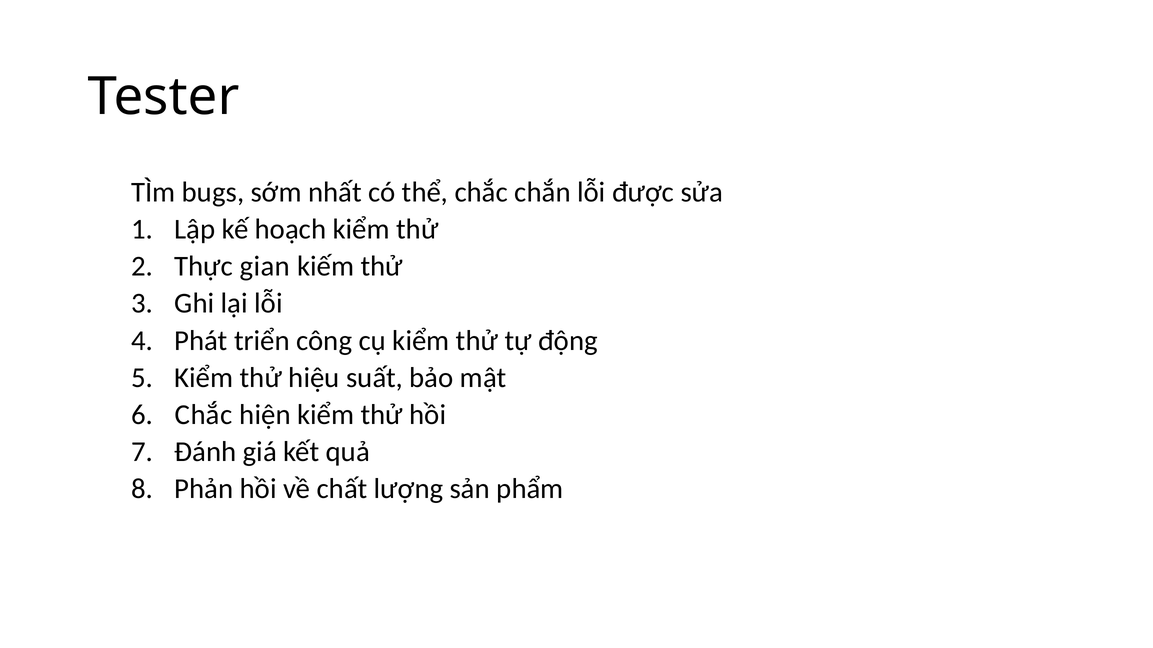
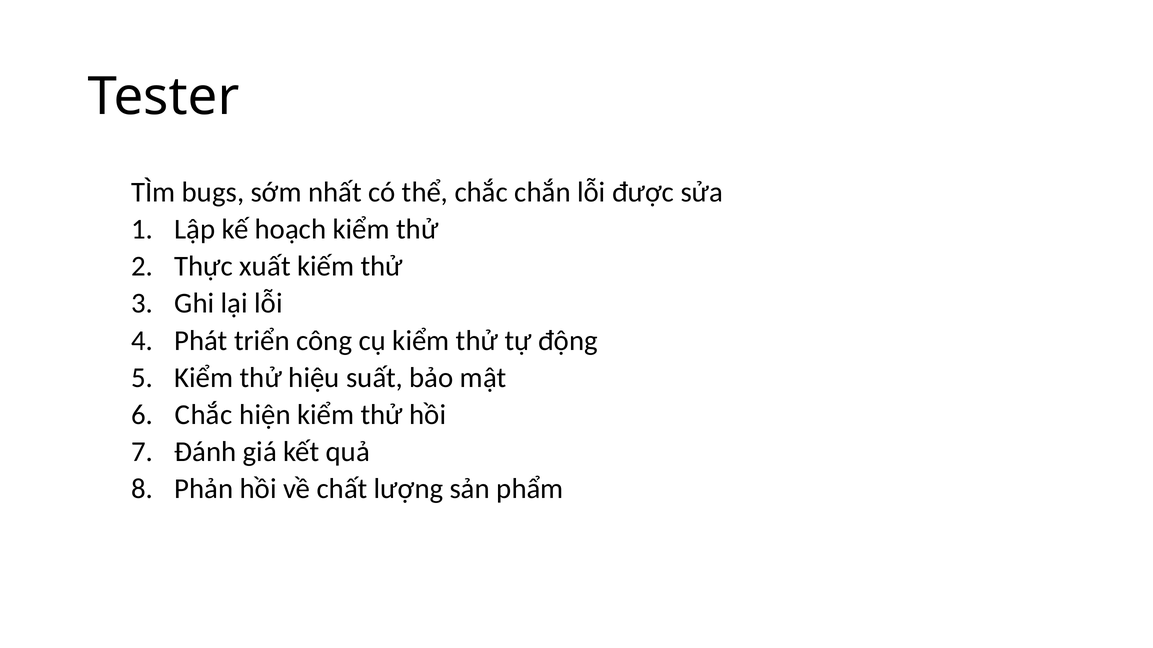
gian: gian -> xuất
